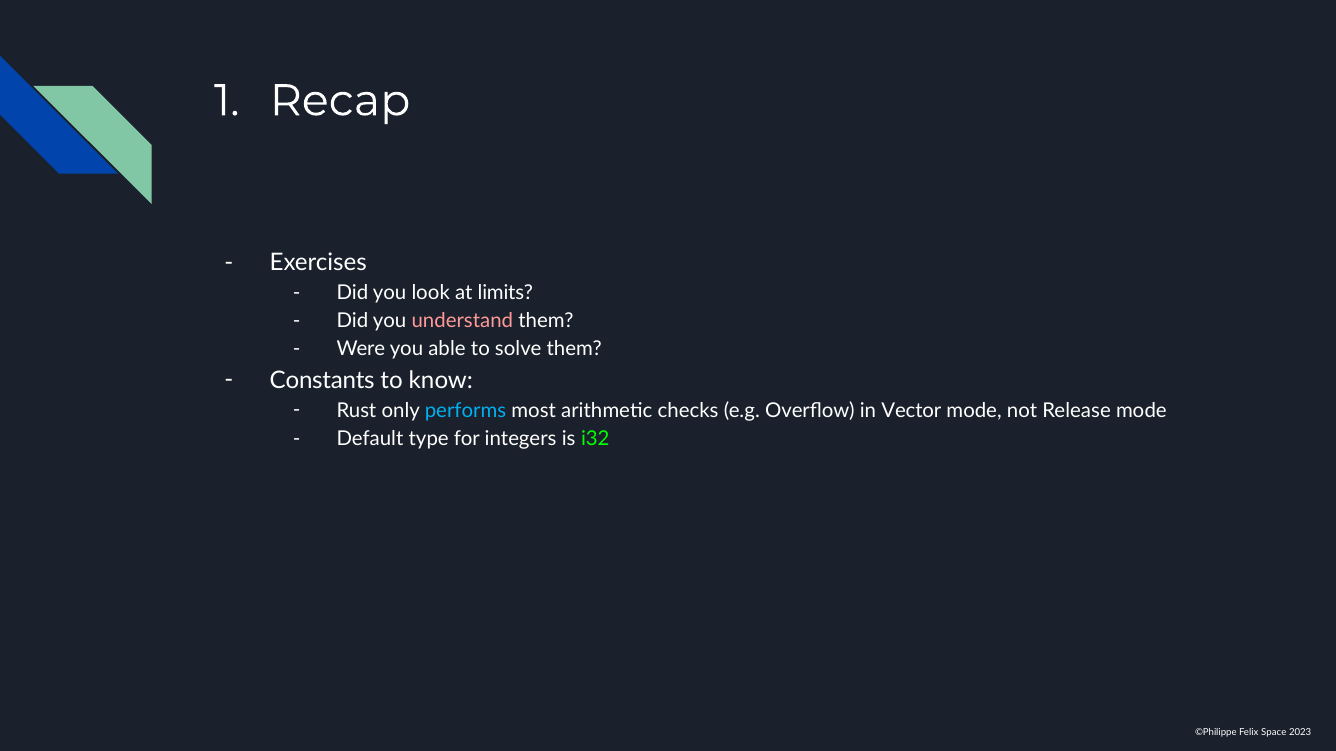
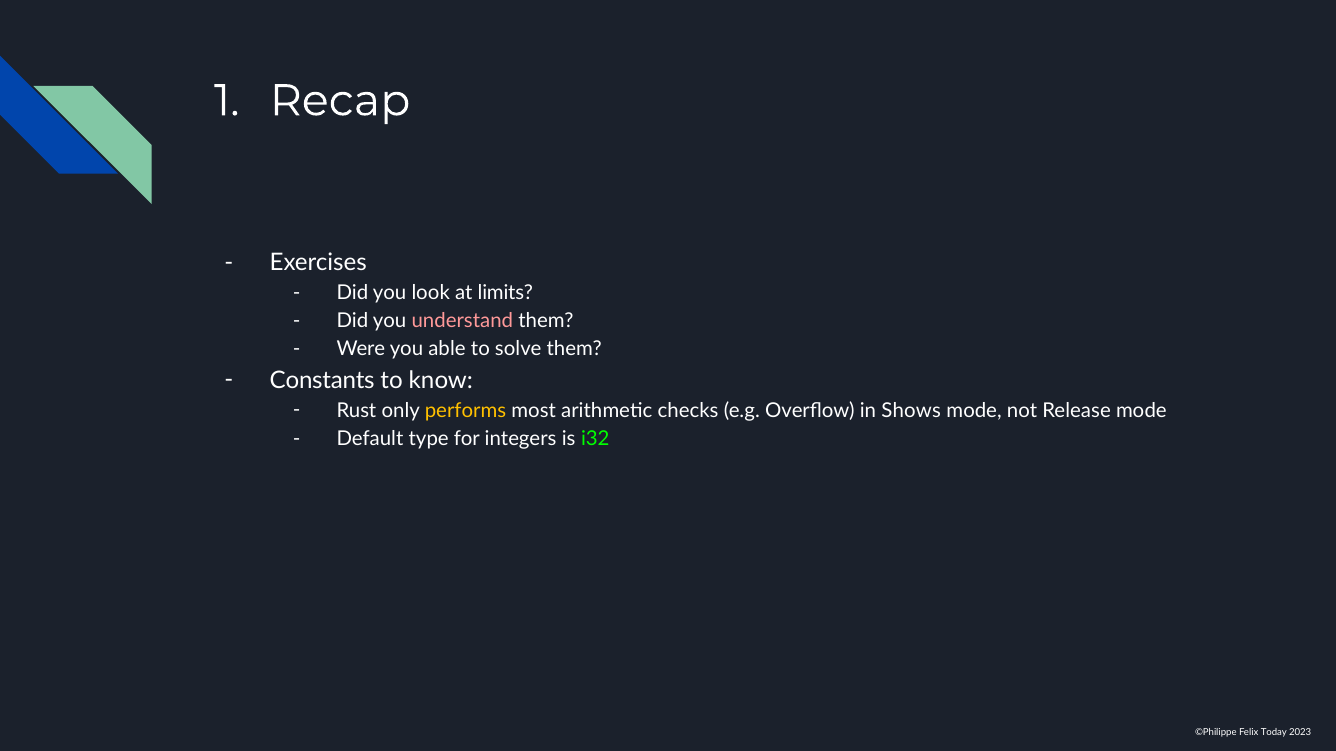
performs colour: light blue -> yellow
Vector: Vector -> Shows
Space: Space -> Today
